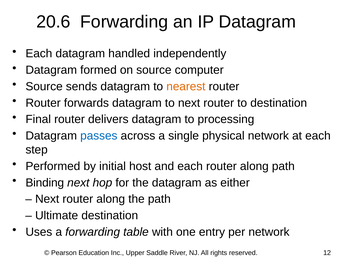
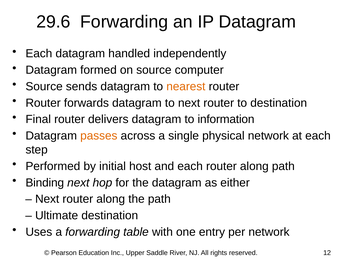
20.6: 20.6 -> 29.6
processing: processing -> information
passes colour: blue -> orange
